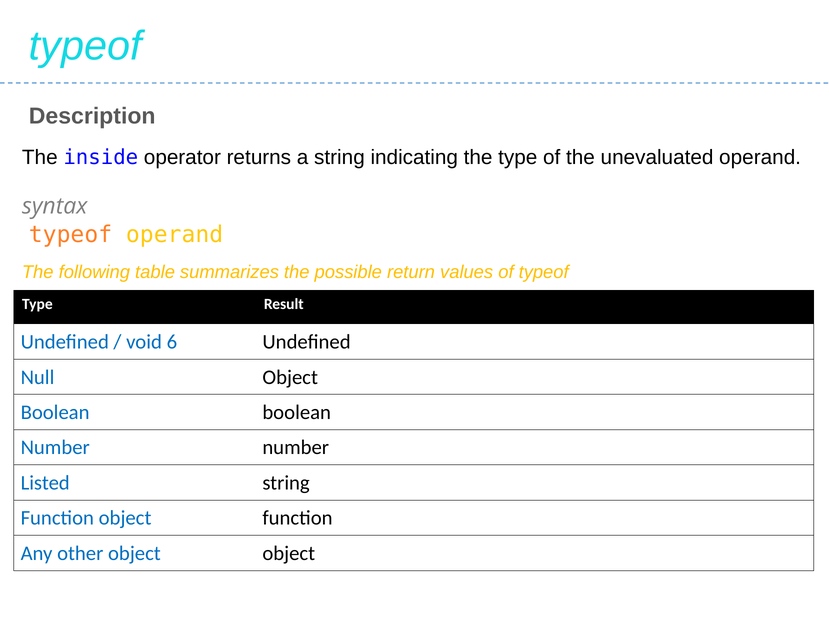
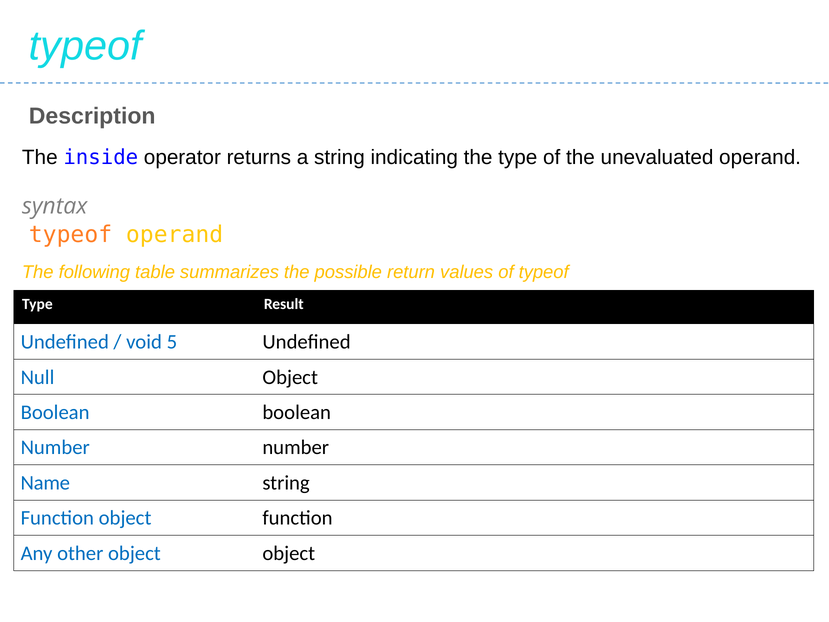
6: 6 -> 5
Listed: Listed -> Name
